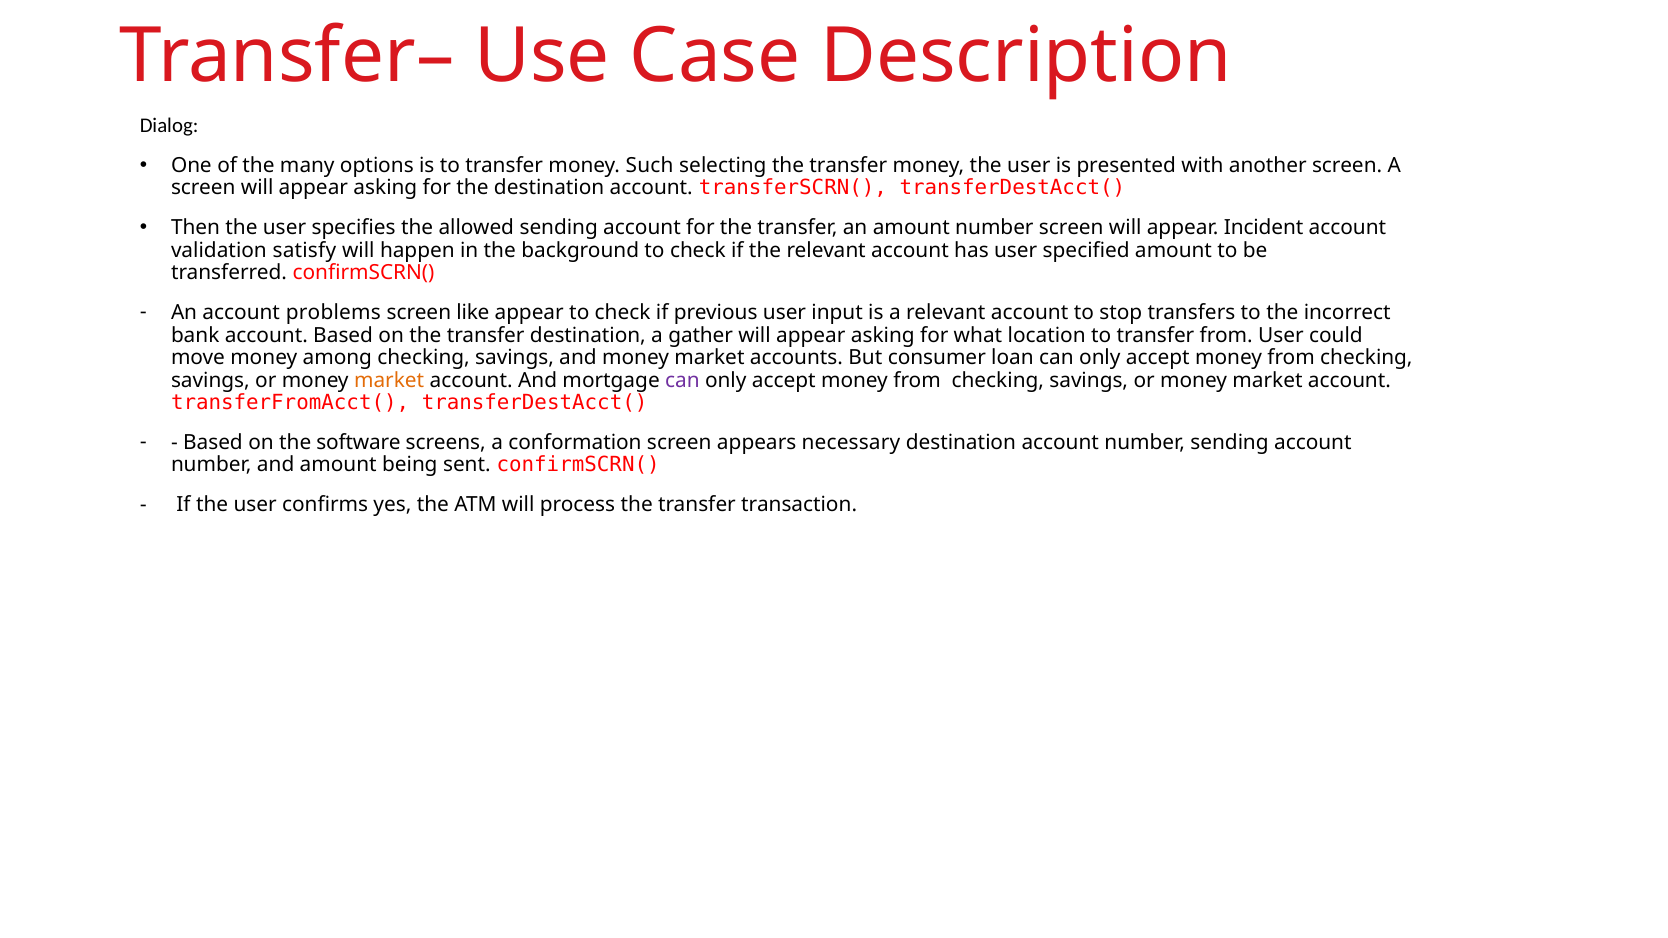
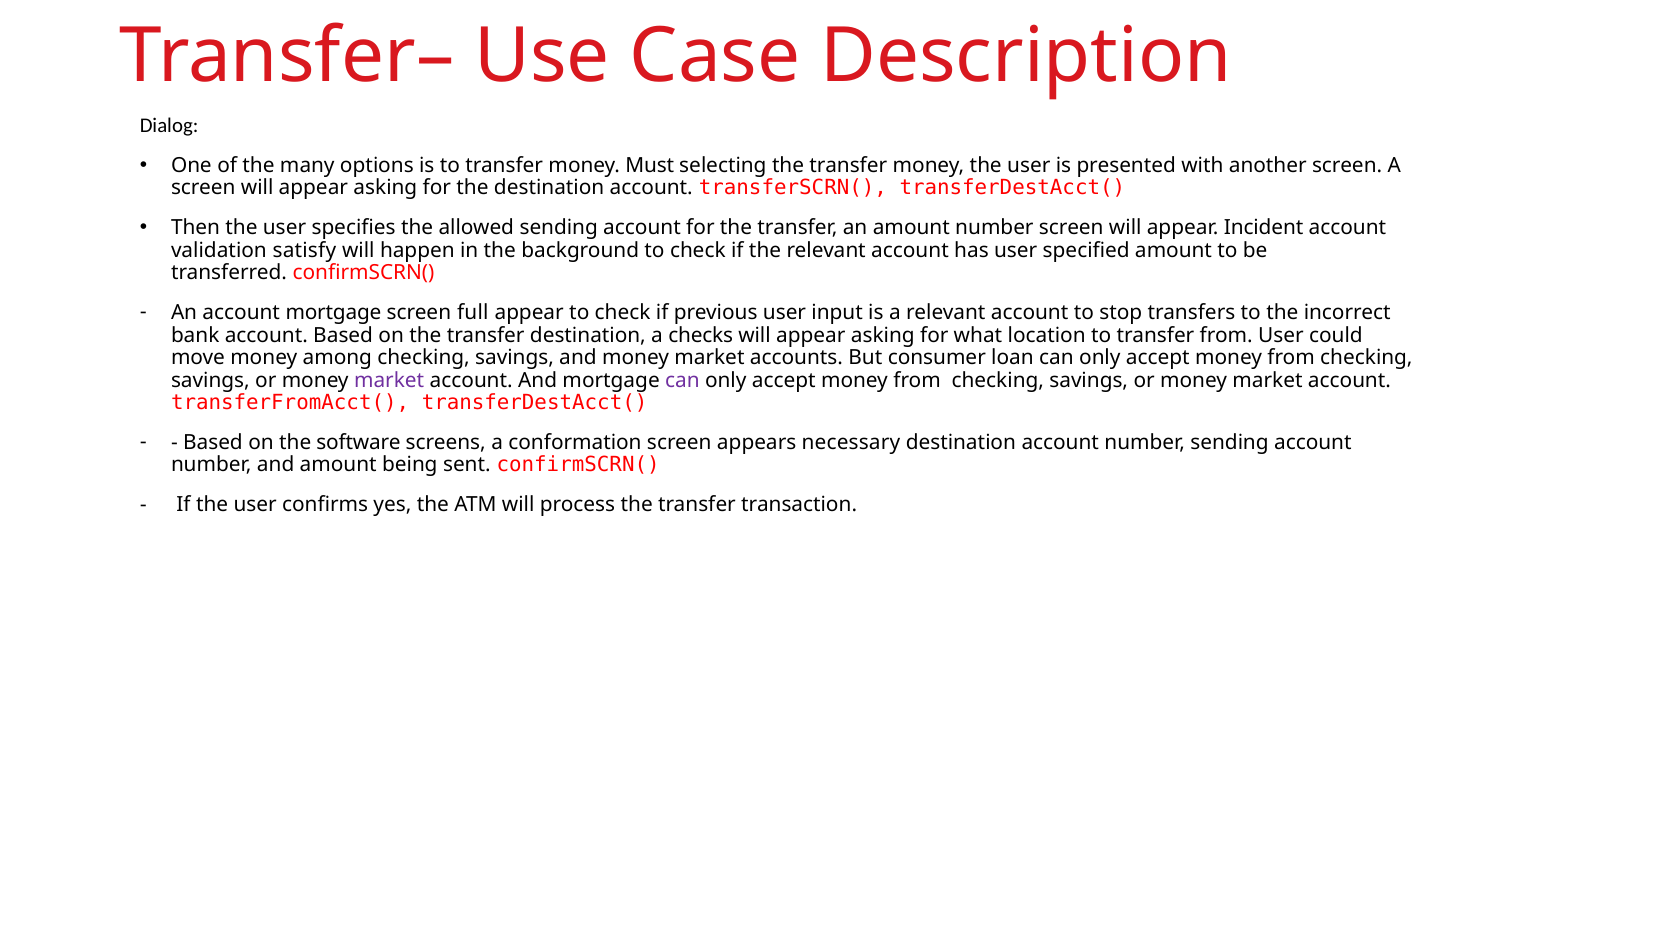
Such: Such -> Must
account problems: problems -> mortgage
like: like -> full
gather: gather -> checks
market at (389, 380) colour: orange -> purple
